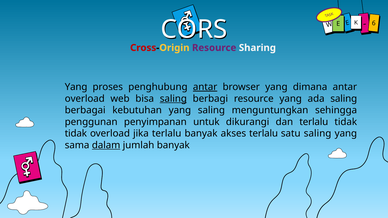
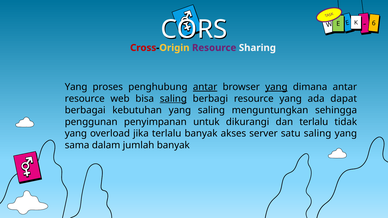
yang at (276, 87) underline: none -> present
overload at (85, 99): overload -> resource
ada saling: saling -> dapat
tidak at (76, 134): tidak -> yang
akses terlalu: terlalu -> server
dalam underline: present -> none
